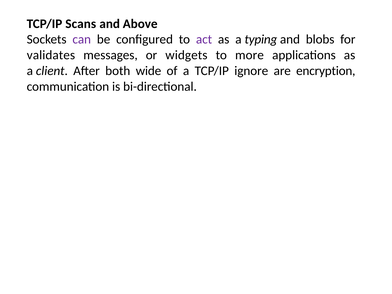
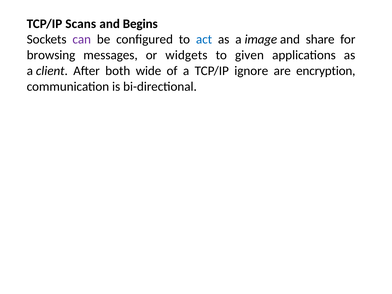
Above: Above -> Begins
act colour: purple -> blue
typing: typing -> image
blobs: blobs -> share
validates: validates -> browsing
more: more -> given
